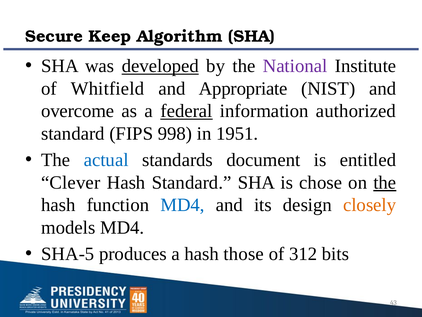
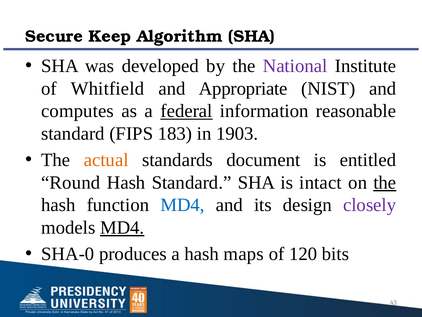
developed underline: present -> none
overcome: overcome -> computes
authorized: authorized -> reasonable
998: 998 -> 183
1951: 1951 -> 1903
actual colour: blue -> orange
Clever: Clever -> Round
chose: chose -> intact
closely colour: orange -> purple
MD4 at (122, 227) underline: none -> present
SHA-5: SHA-5 -> SHA-0
those: those -> maps
312: 312 -> 120
